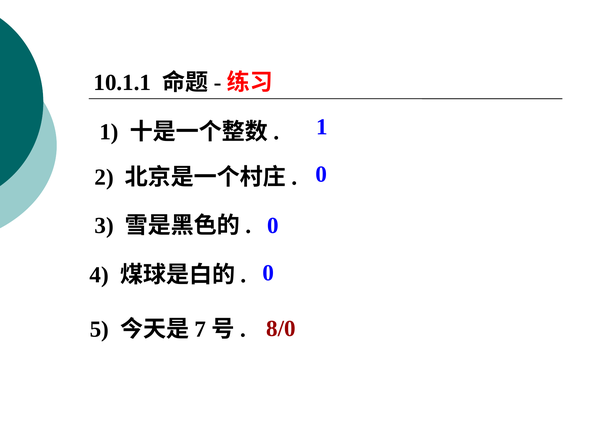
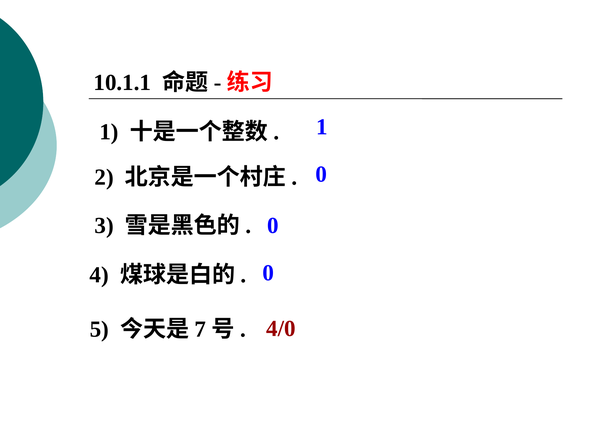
8/0: 8/0 -> 4/0
